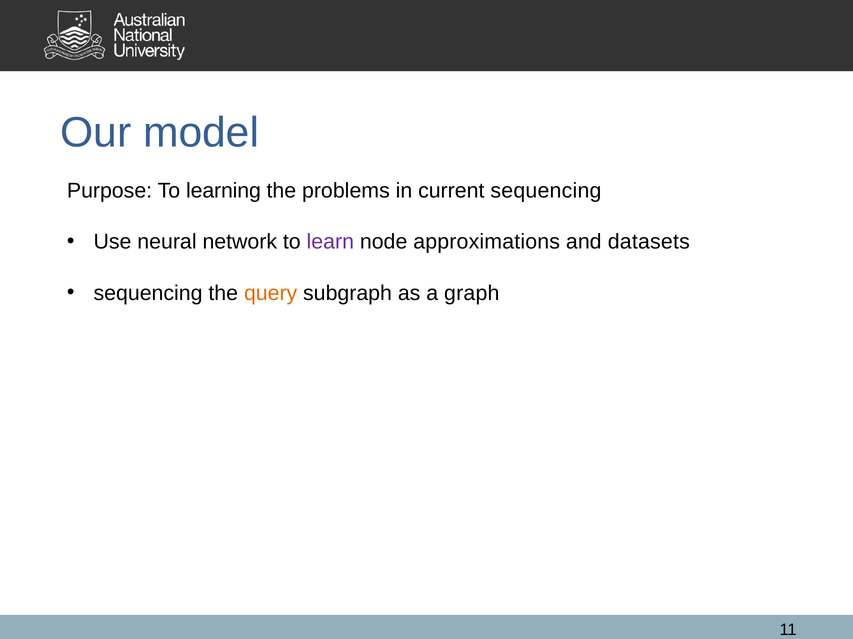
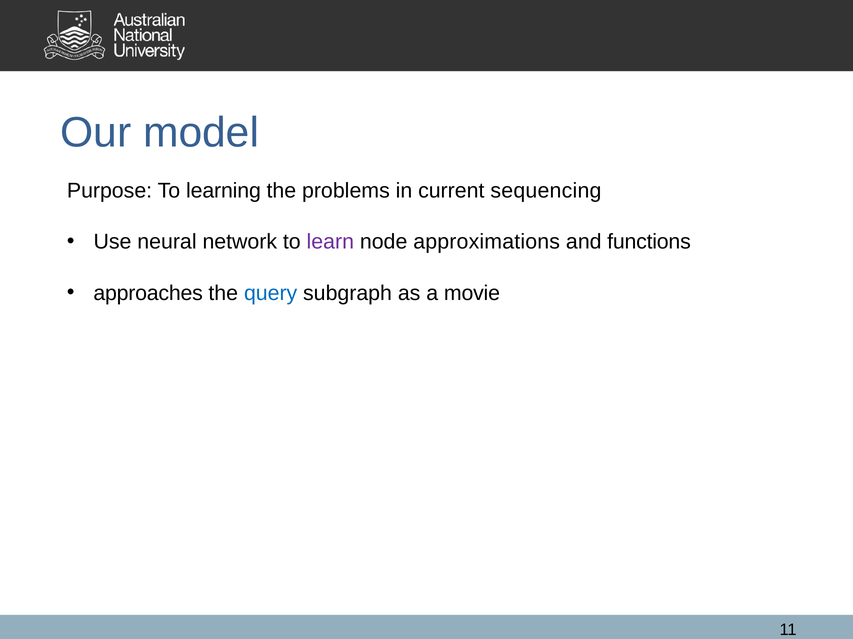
datasets: datasets -> functions
sequencing at (148, 293): sequencing -> approaches
query colour: orange -> blue
graph: graph -> movie
